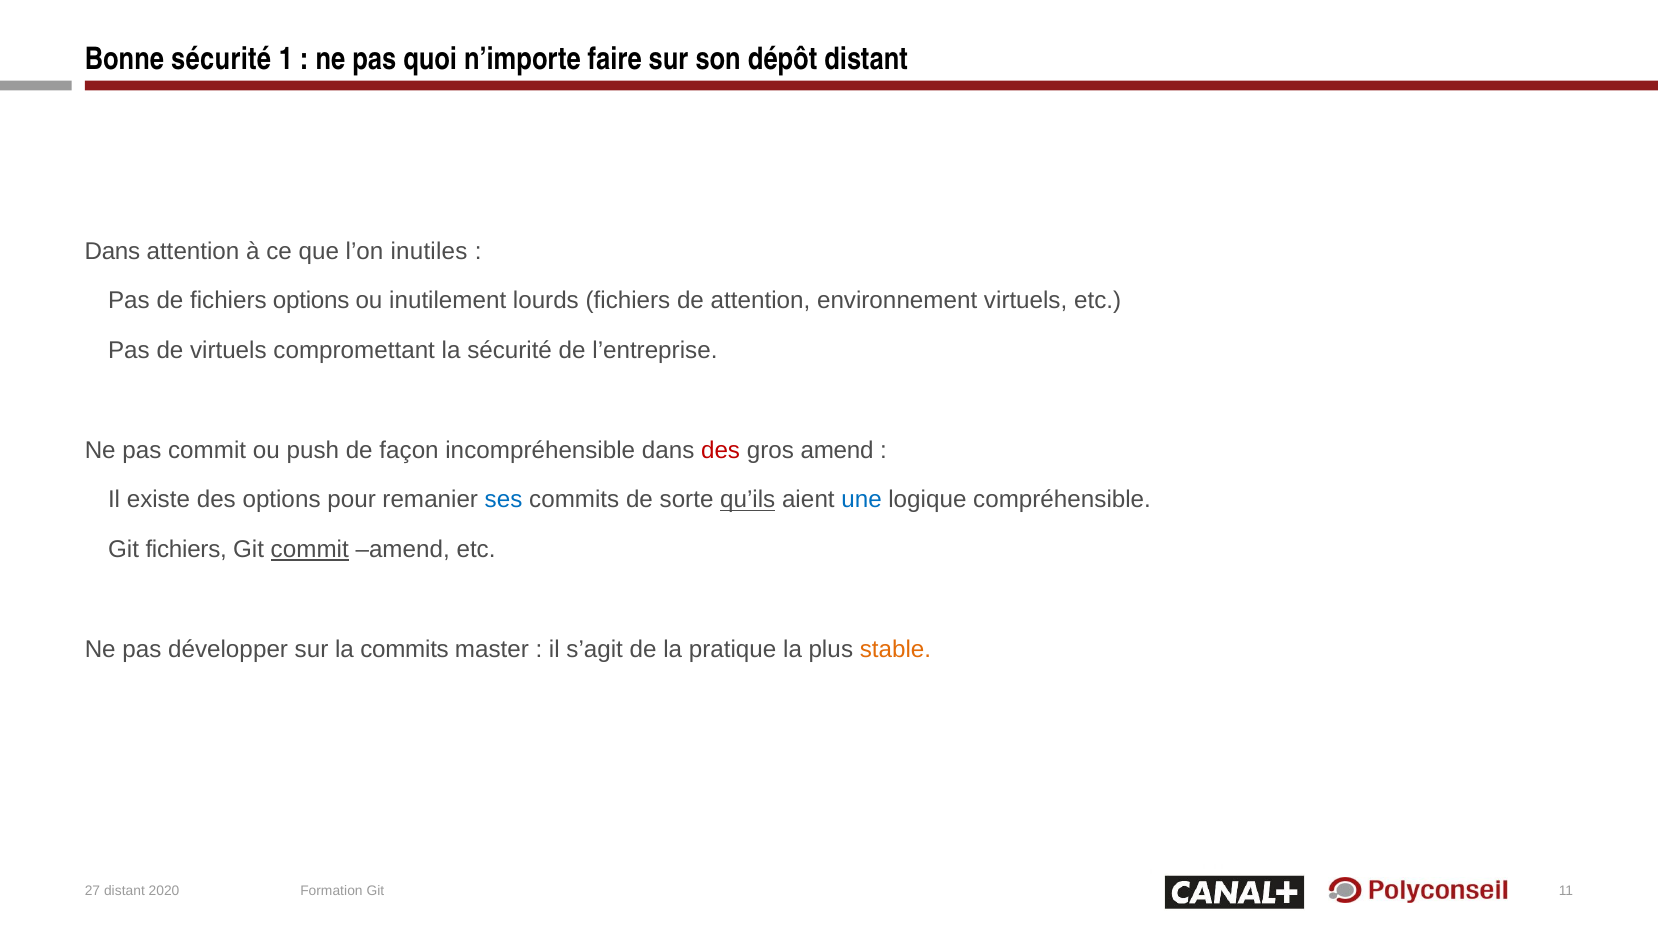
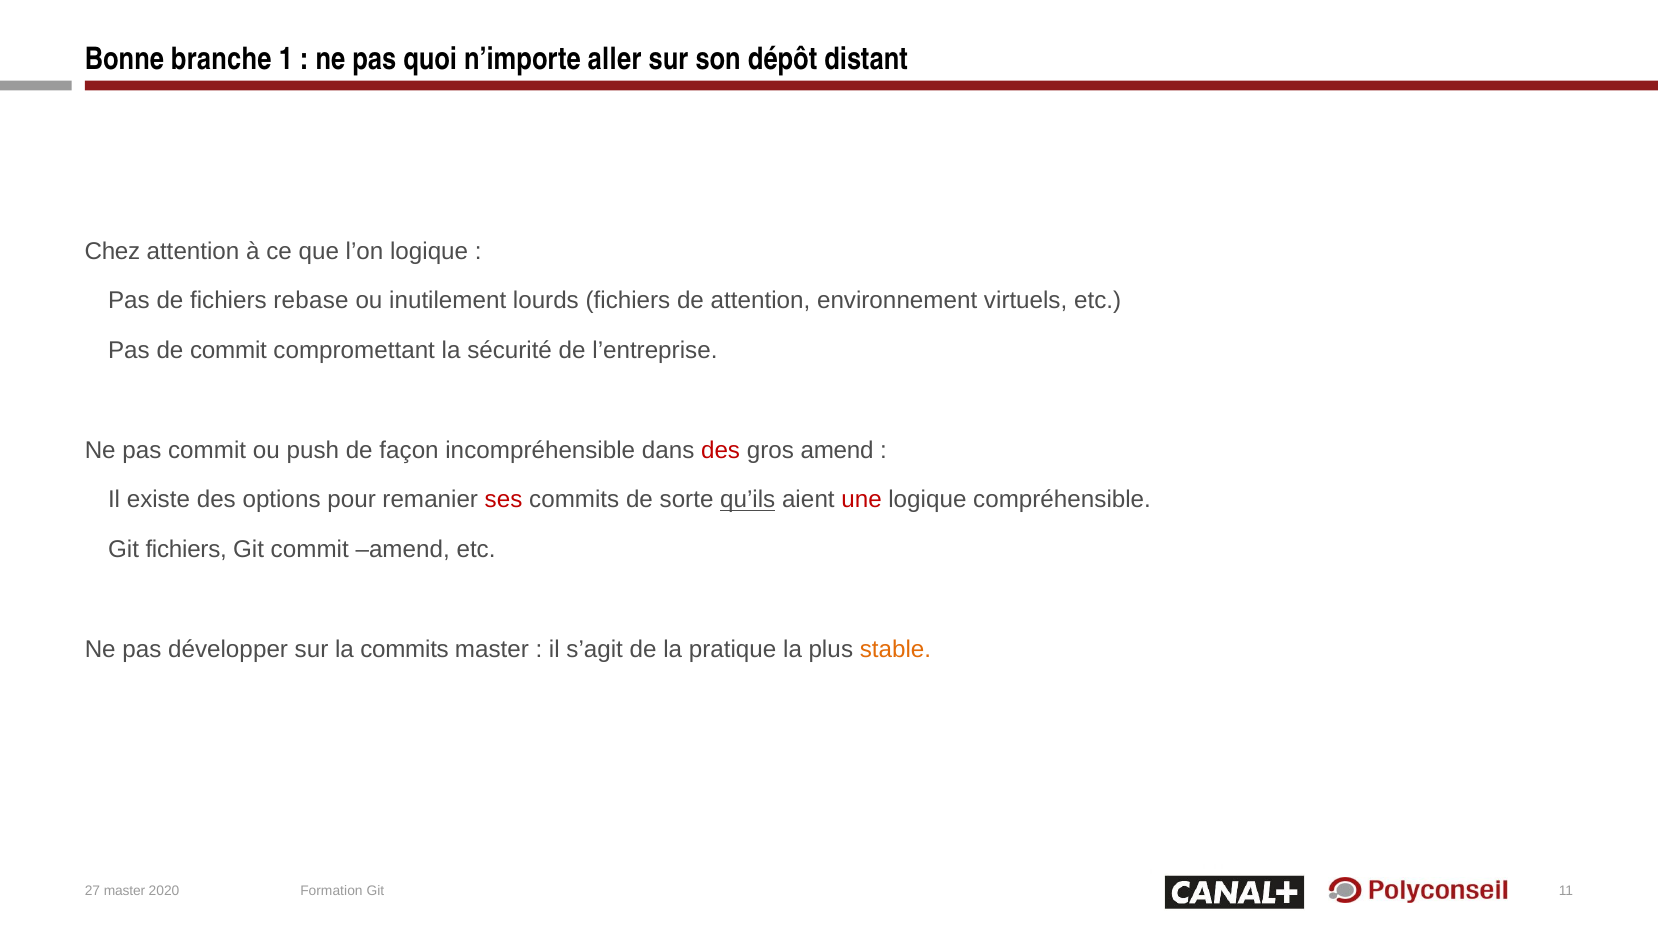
Bonne sécurité: sécurité -> branche
faire: faire -> aller
Dans at (112, 251): Dans -> Chez
l’on inutiles: inutiles -> logique
fichiers options: options -> rebase
de virtuels: virtuels -> commit
ses colour: blue -> red
une colour: blue -> red
commit at (310, 549) underline: present -> none
27 distant: distant -> master
